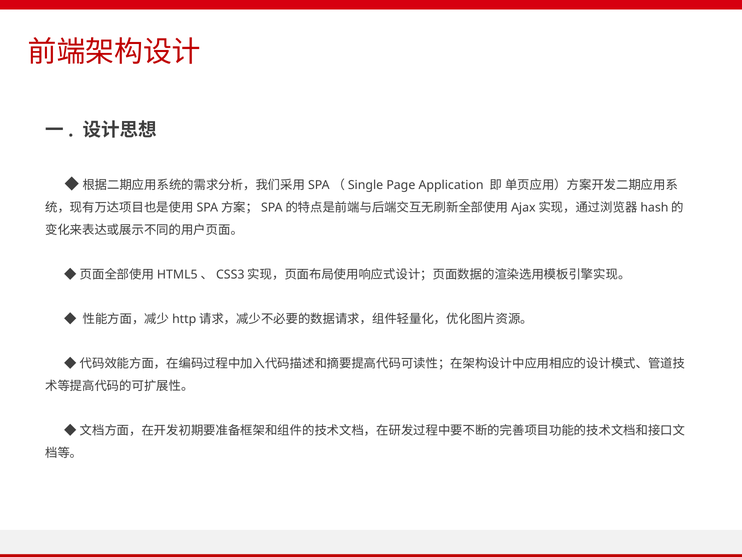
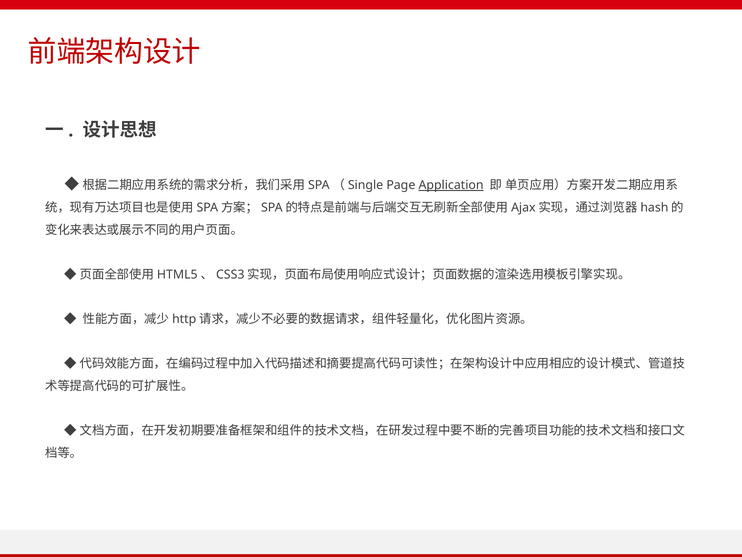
Application underline: none -> present
